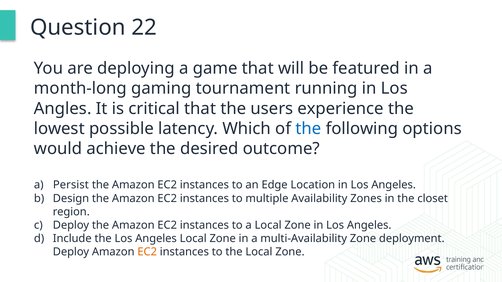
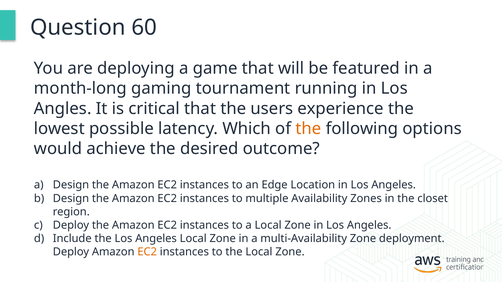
22: 22 -> 60
the at (308, 129) colour: blue -> orange
a Persist: Persist -> Design
